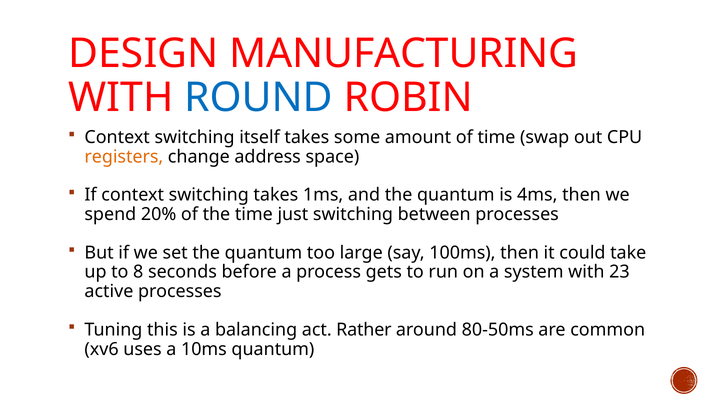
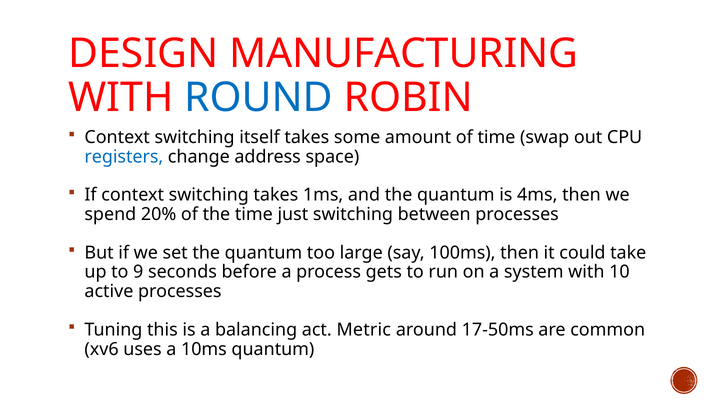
registers colour: orange -> blue
8: 8 -> 9
23: 23 -> 10
Rather: Rather -> Metric
80-50ms: 80-50ms -> 17-50ms
